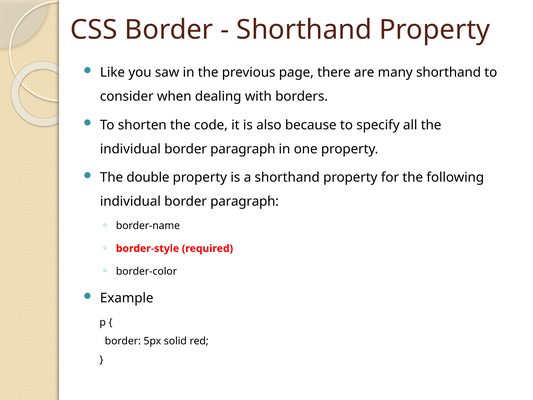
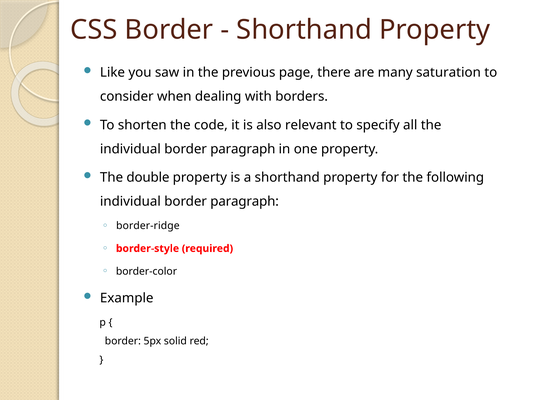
many shorthand: shorthand -> saturation
because: because -> relevant
border-name: border-name -> border-ridge
